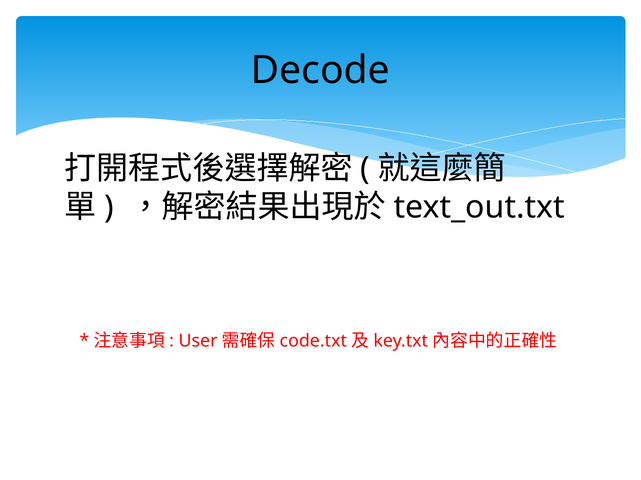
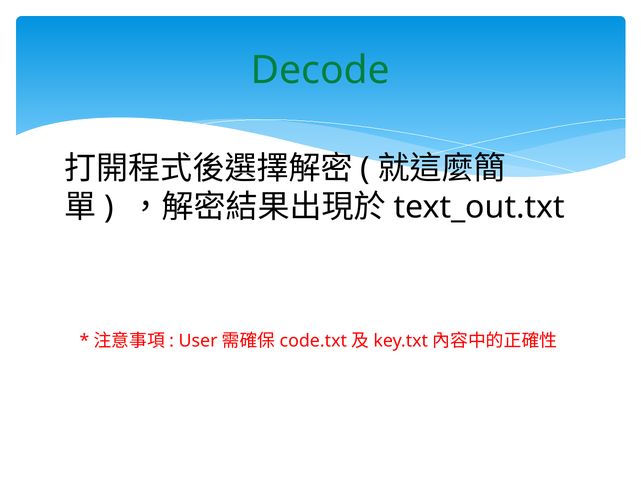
Decode colour: black -> green
